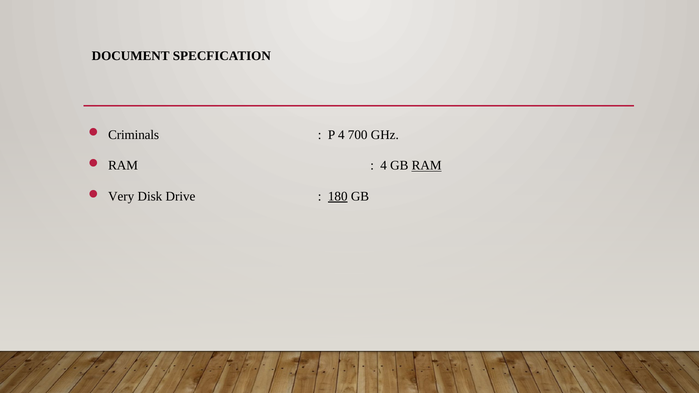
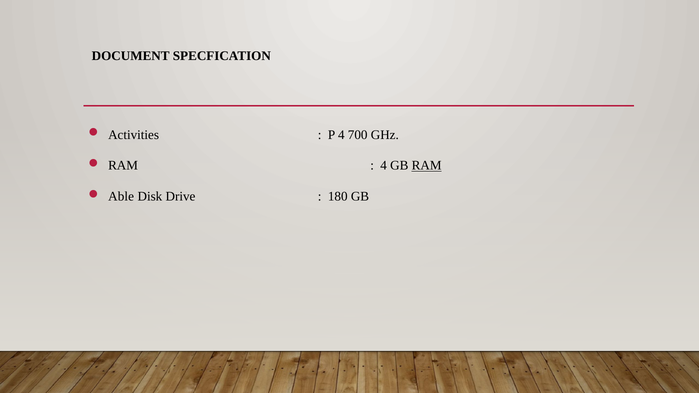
Criminals: Criminals -> Activities
Very: Very -> Able
180 underline: present -> none
